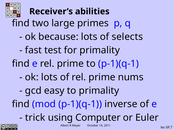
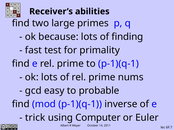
selects: selects -> finding
to primality: primality -> probable
